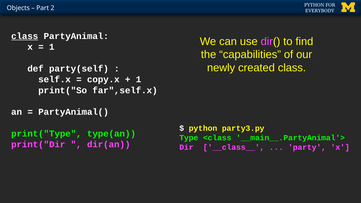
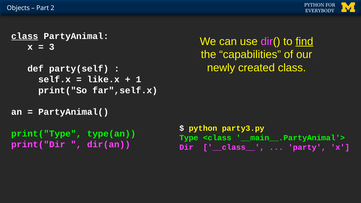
find underline: none -> present
1 at (52, 47): 1 -> 3
copy.x: copy.x -> like.x
